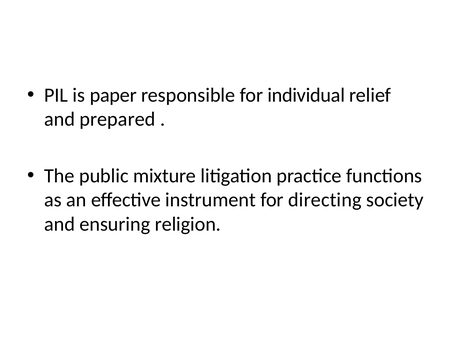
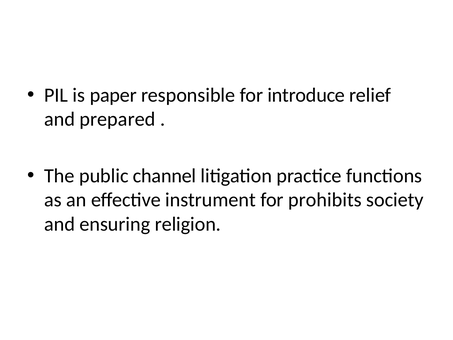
individual: individual -> introduce
mixture: mixture -> channel
directing: directing -> prohibits
